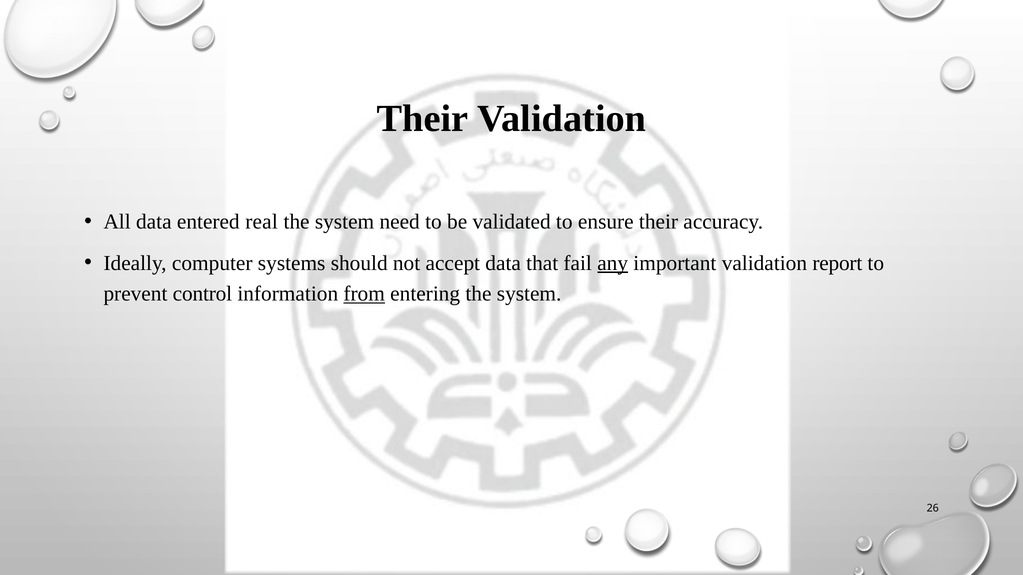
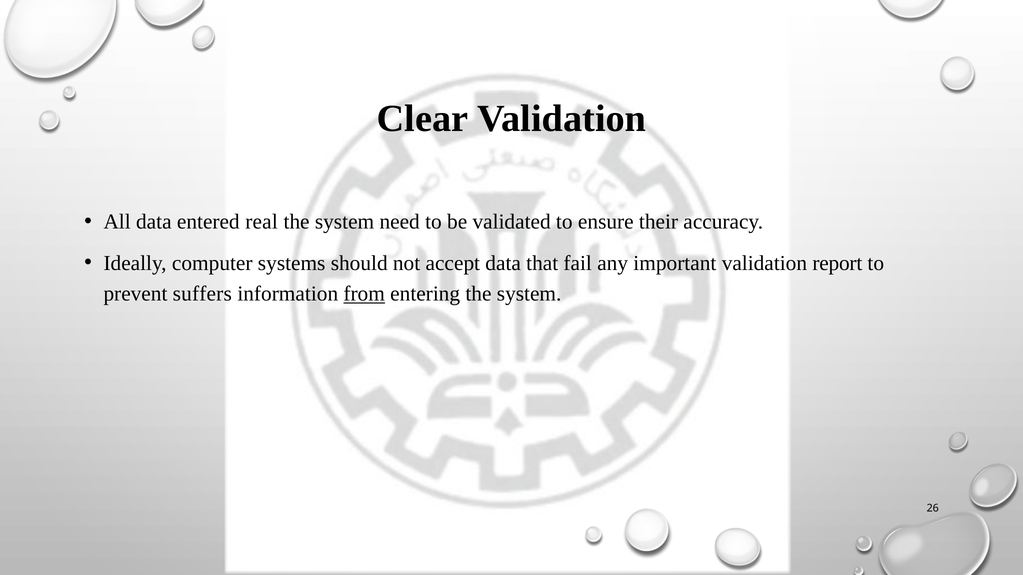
Their at (422, 119): Their -> Clear
any underline: present -> none
control: control -> suffers
